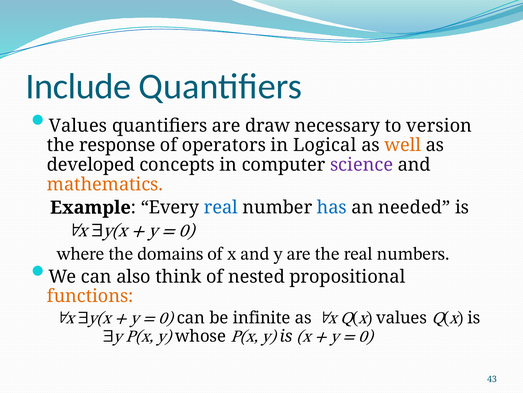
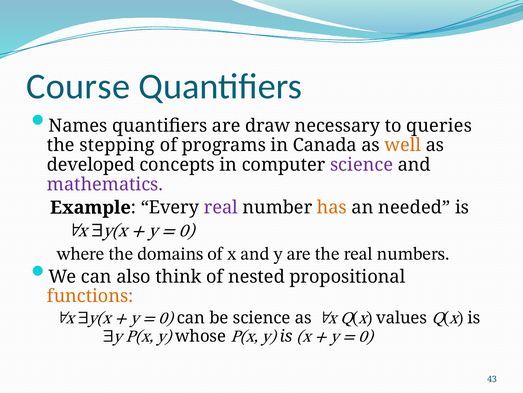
Include: Include -> Course
Values at (78, 125): Values -> Names
version: version -> queries
response: response -> stepping
operators: operators -> programs
Logical: Logical -> Canada
mathematics colour: orange -> purple
real at (221, 207) colour: blue -> purple
has colour: blue -> orange
be infinite: infinite -> science
